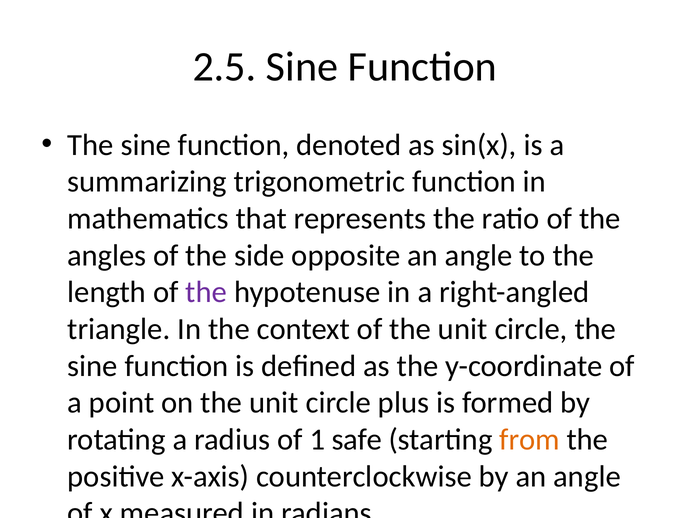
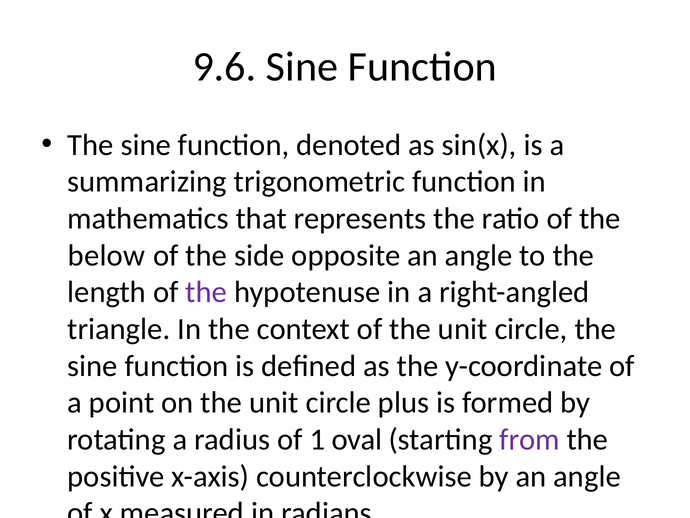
2.5: 2.5 -> 9.6
angles at (107, 255): angles -> below
safe: safe -> oval
from colour: orange -> purple
